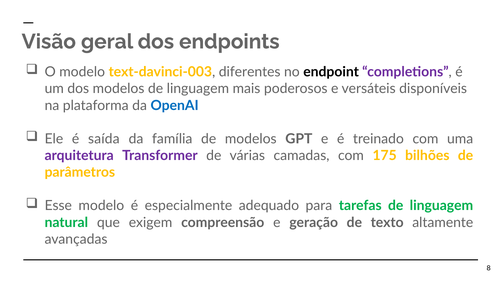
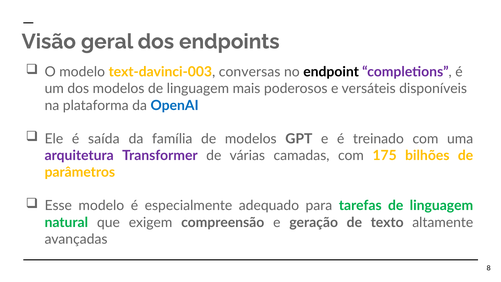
diferentes: diferentes -> conversas
